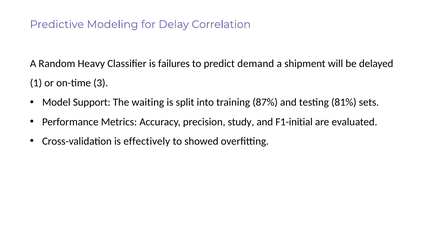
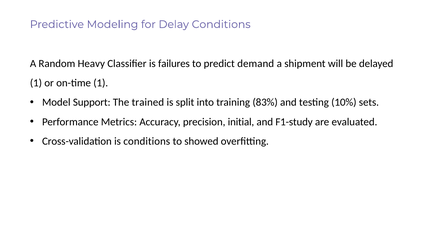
Delay Correlation: Correlation -> Conditions
on-time 3: 3 -> 1
waiting: waiting -> trained
87%: 87% -> 83%
81%: 81% -> 10%
study: study -> initial
F1-initial: F1-initial -> F1-study
is effectively: effectively -> conditions
